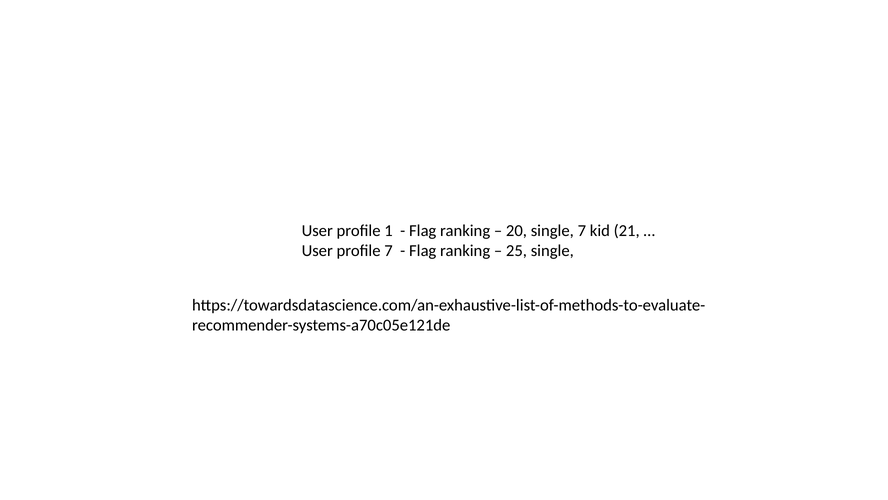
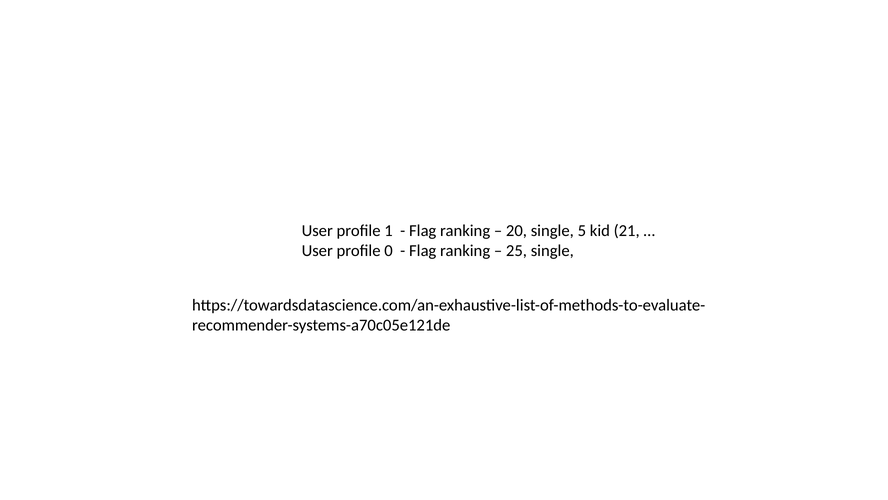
single 7: 7 -> 5
profile 7: 7 -> 0
